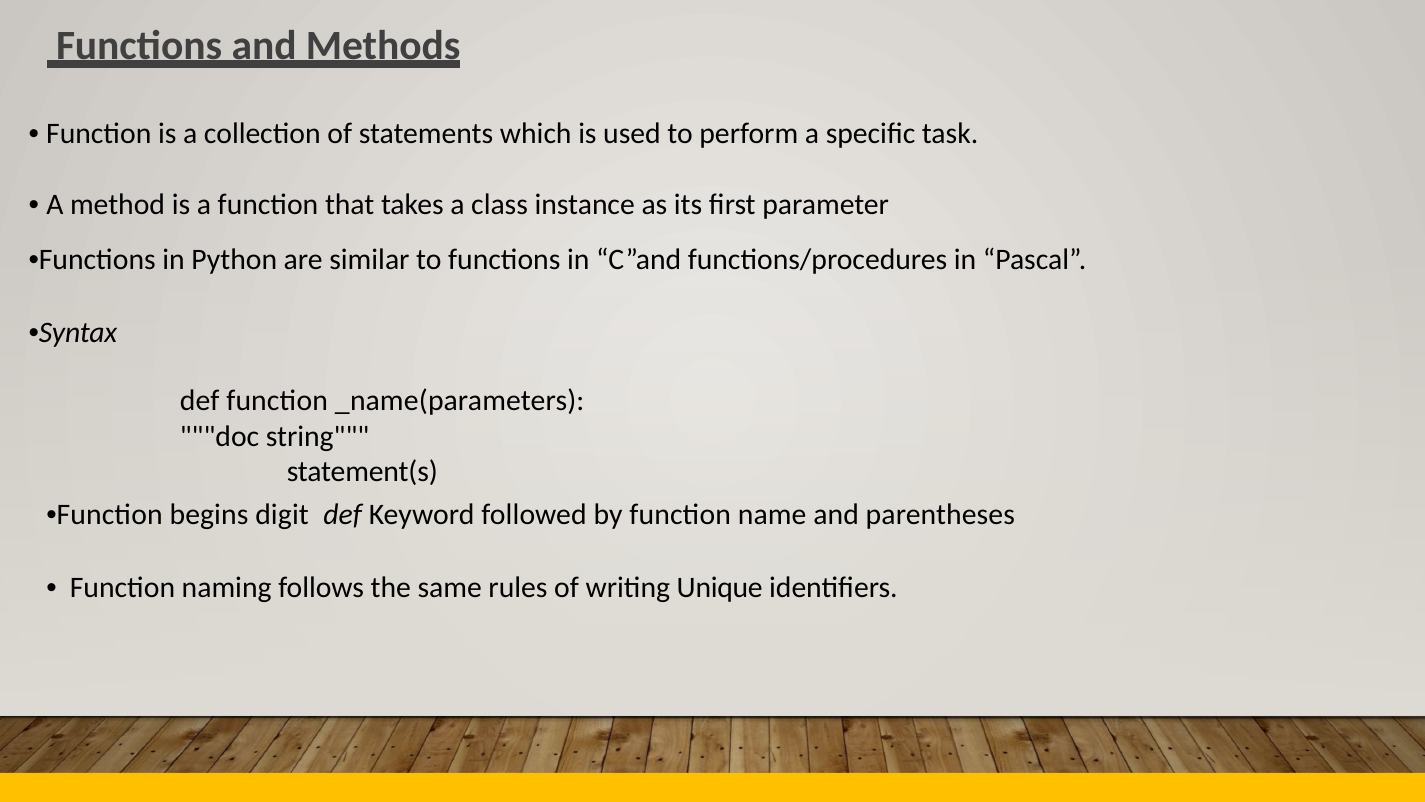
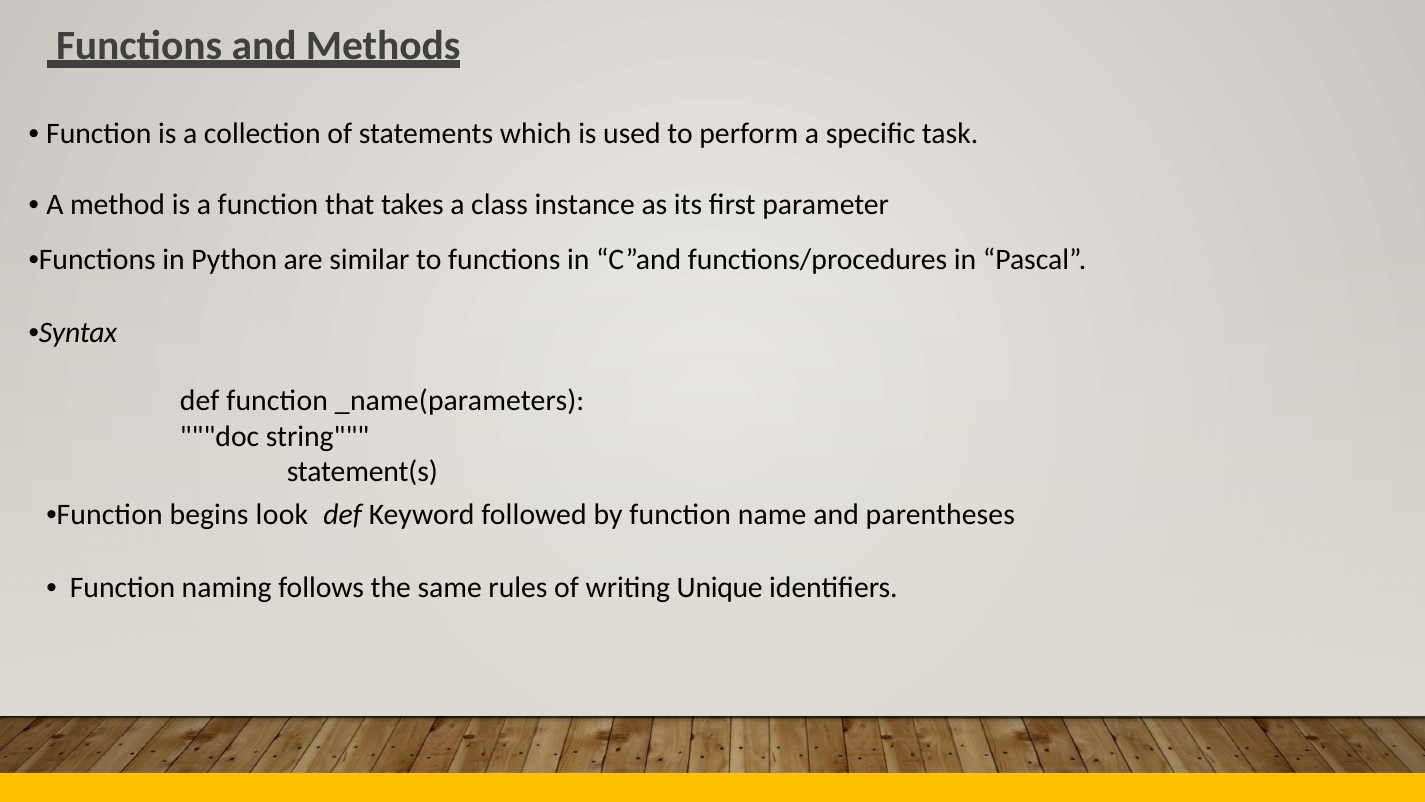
digit: digit -> look
